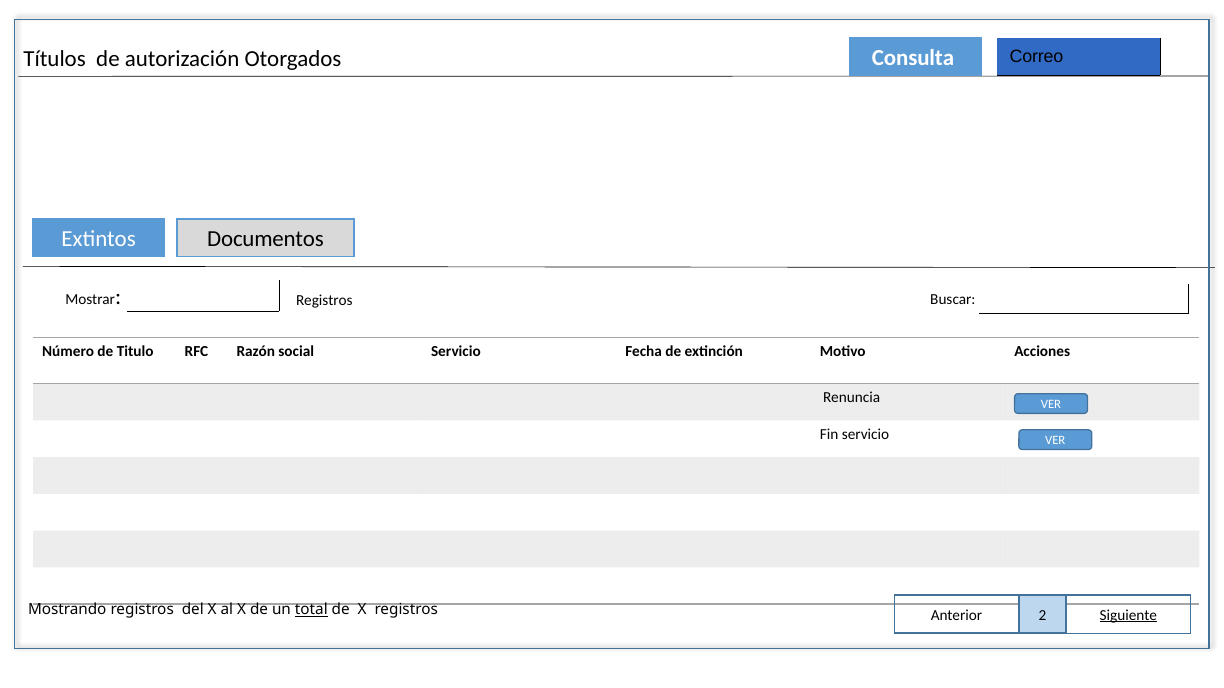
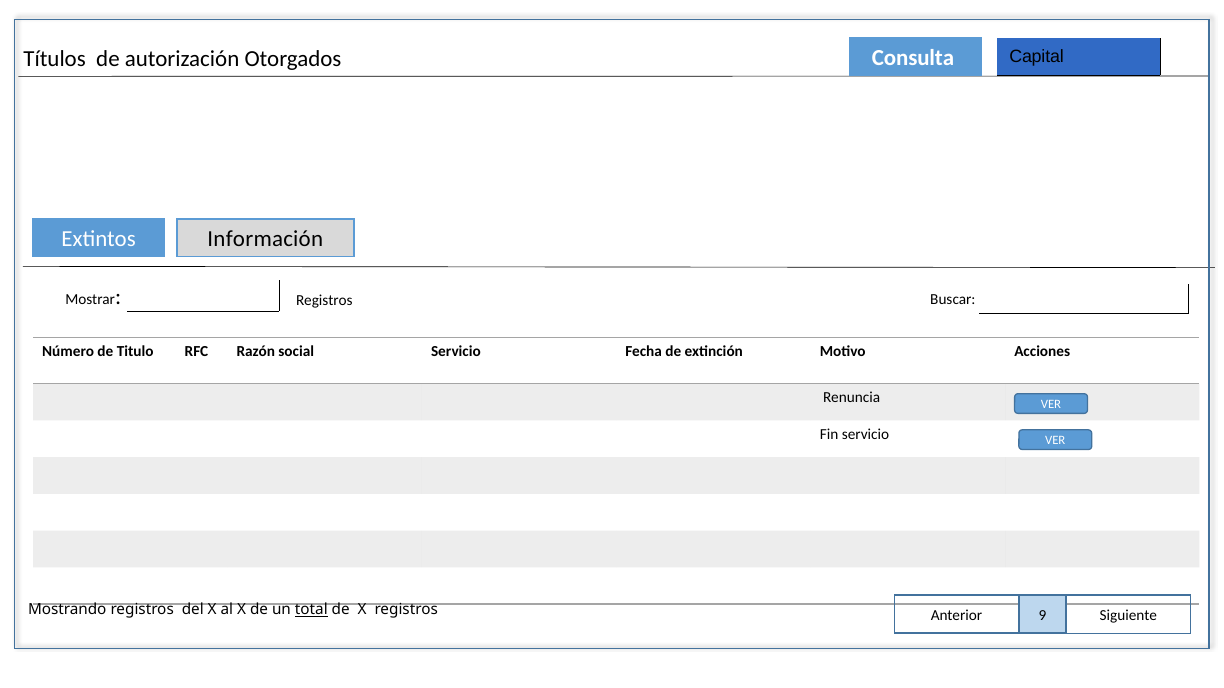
Correo: Correo -> Capital
Documentos: Documentos -> Información
2: 2 -> 9
Siguiente underline: present -> none
